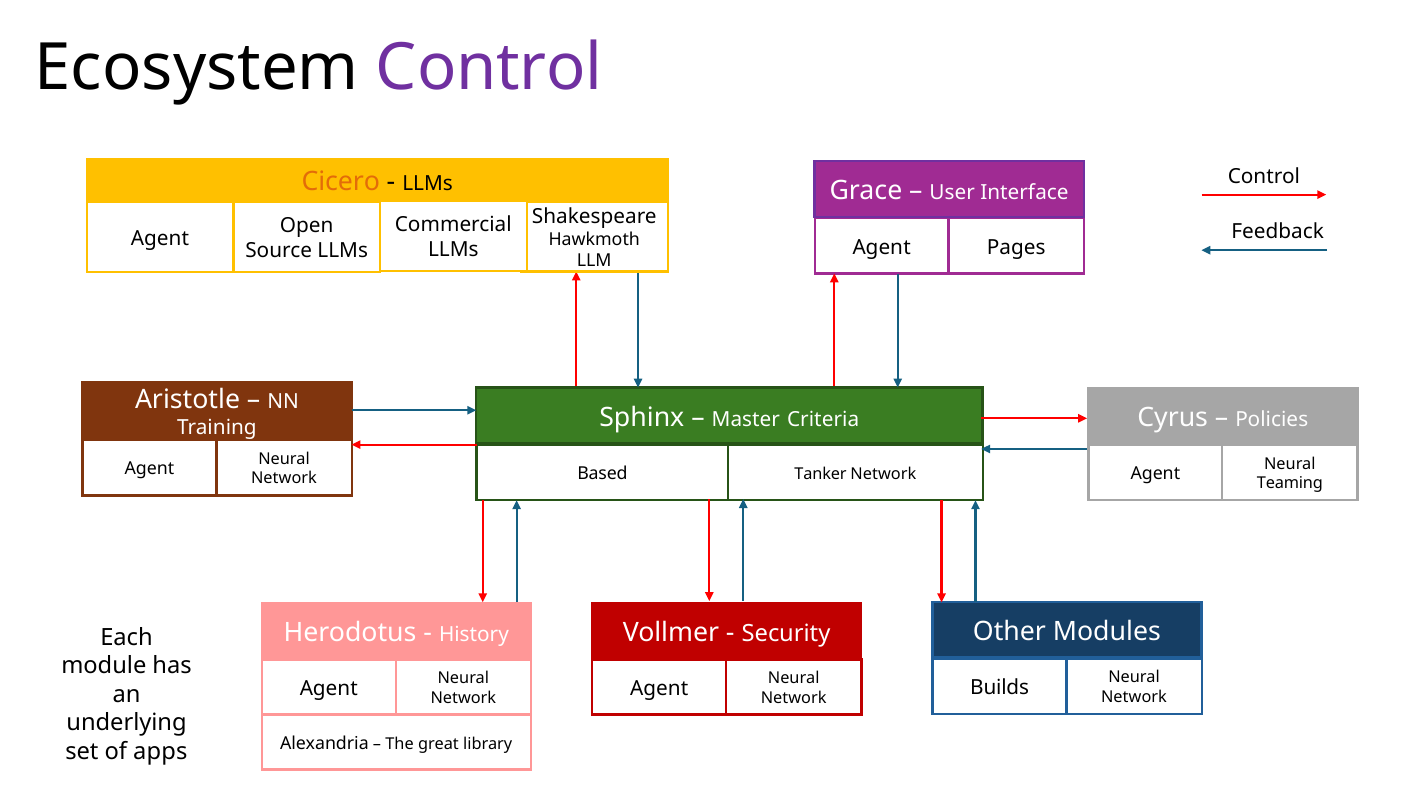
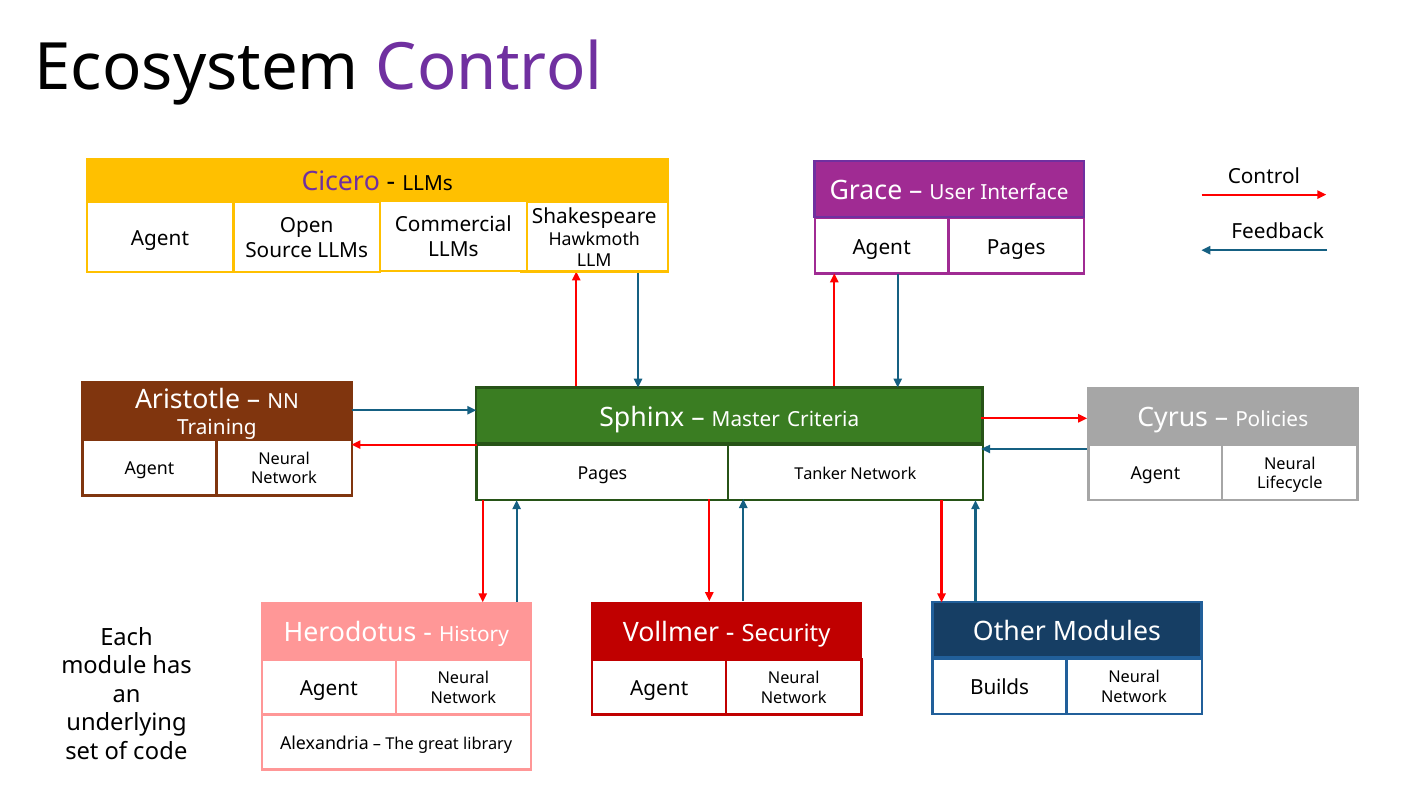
Cicero colour: orange -> purple
Based at (602, 474): Based -> Pages
Teaming: Teaming -> Lifecycle
apps: apps -> code
